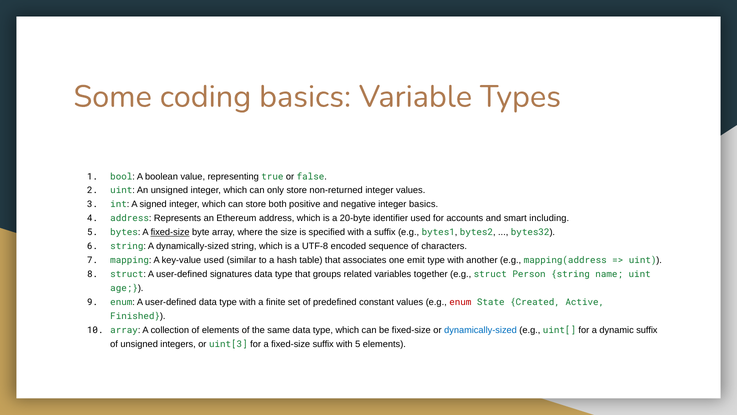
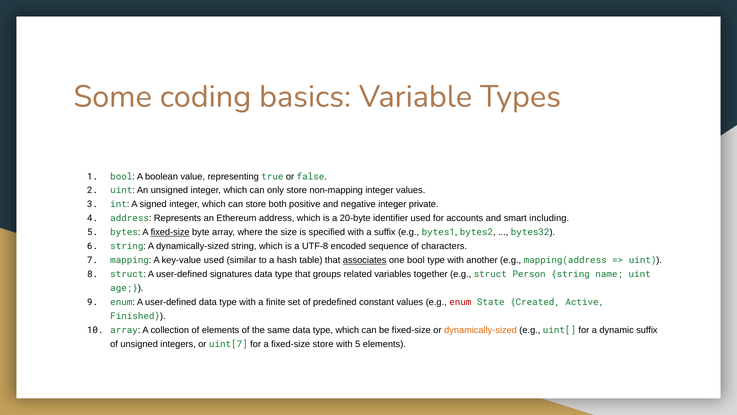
non-returned: non-returned -> non-mapping
integer basics: basics -> private
associates underline: none -> present
one emit: emit -> bool
dynamically-sized at (481, 330) colour: blue -> orange
uint[3: uint[3 -> uint[7
fixed-size suffix: suffix -> store
